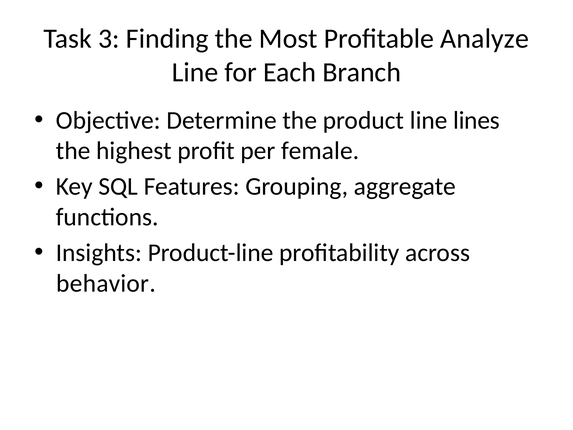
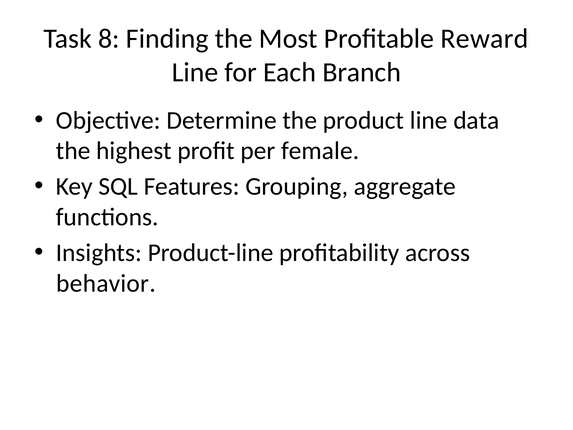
3: 3 -> 8
Analyze: Analyze -> Reward
lines: lines -> data
